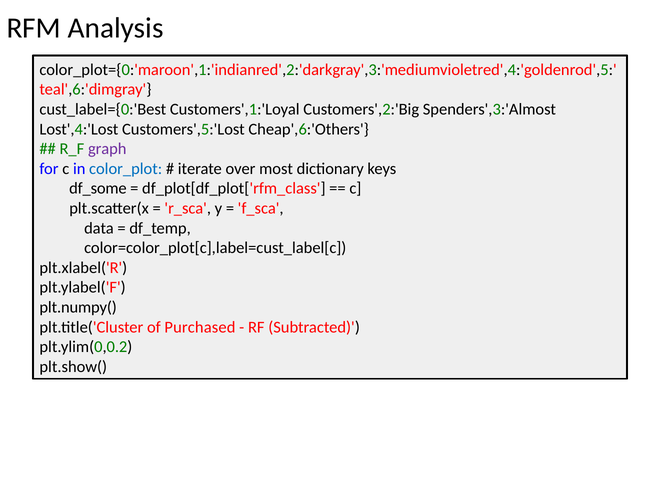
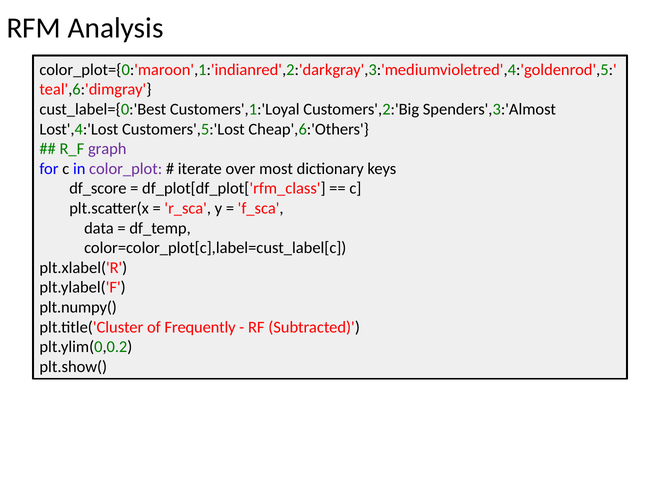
color_plot colour: blue -> purple
df_some: df_some -> df_score
Purchased: Purchased -> Frequently
